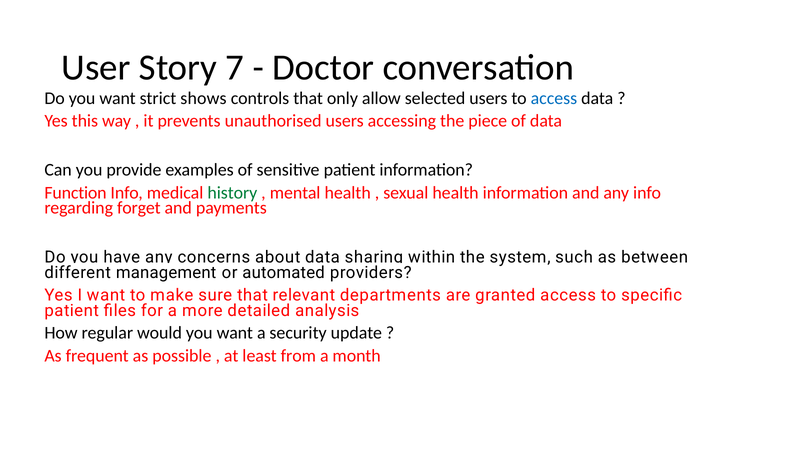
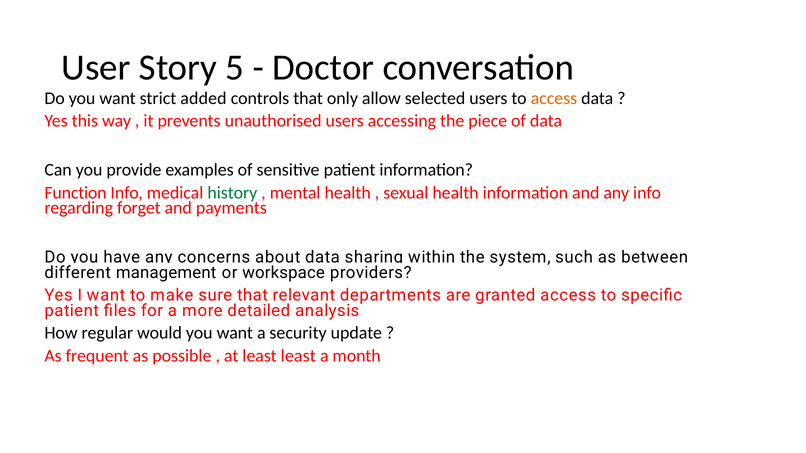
7: 7 -> 5
shows: shows -> added
access at (554, 99) colour: blue -> orange
automated: automated -> workspace
least from: from -> least
